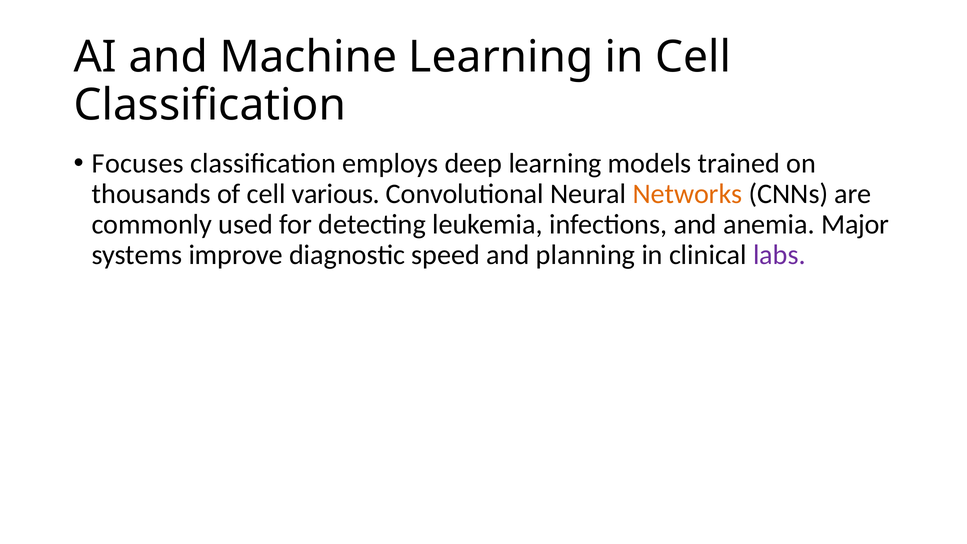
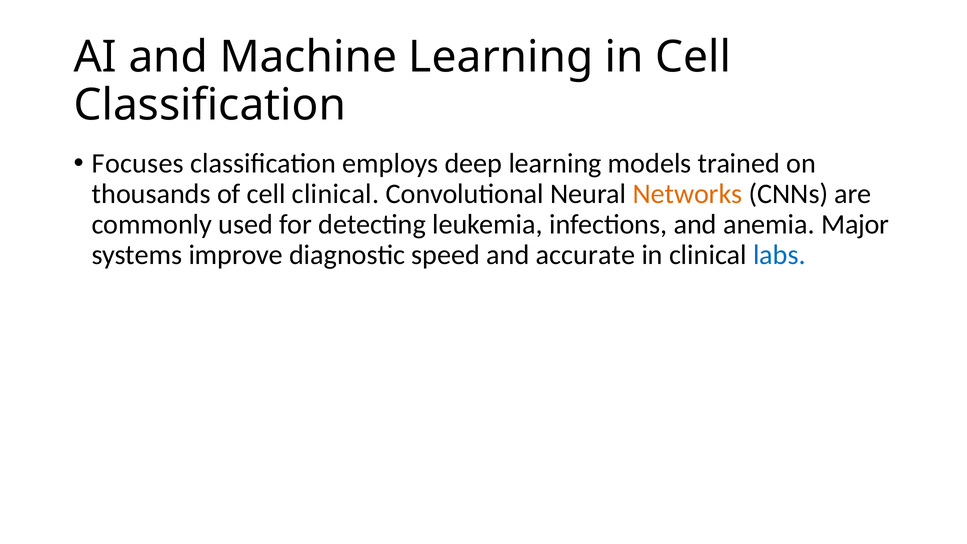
cell various: various -> clinical
planning: planning -> accurate
labs colour: purple -> blue
